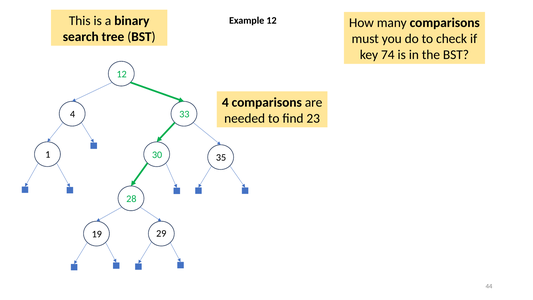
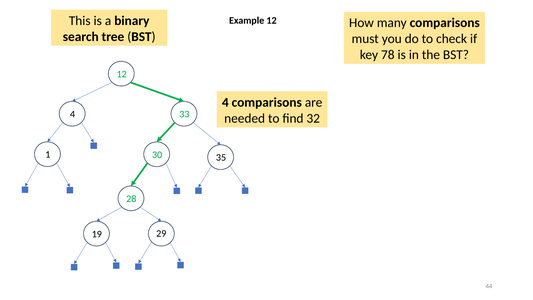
74: 74 -> 78
23: 23 -> 32
